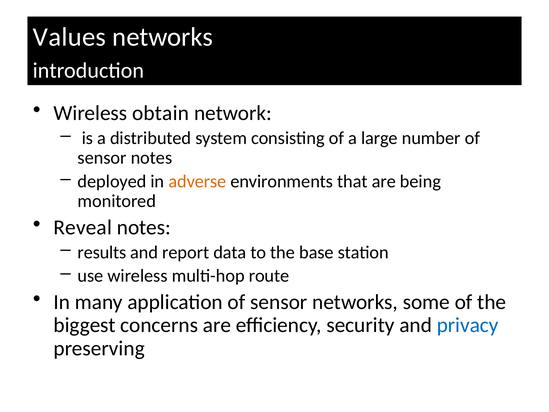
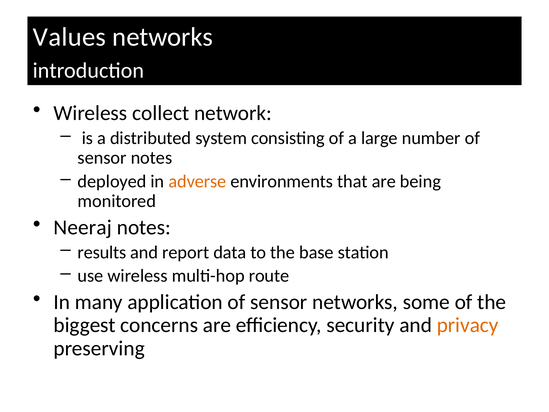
obtain: obtain -> collect
Reveal: Reveal -> Neeraj
privacy colour: blue -> orange
